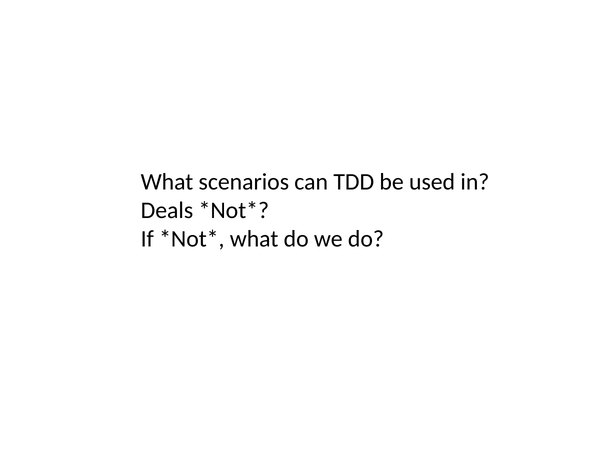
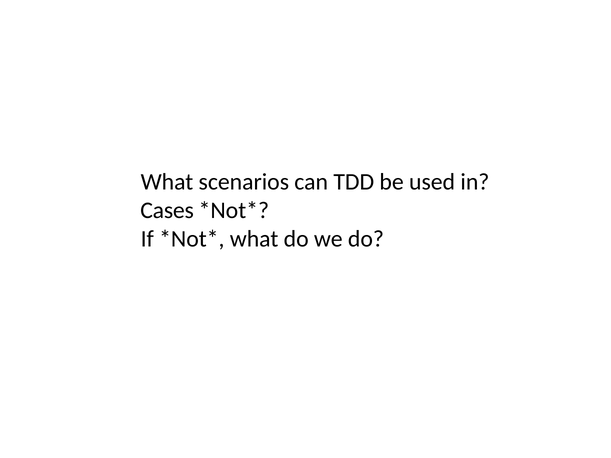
Deals: Deals -> Cases
